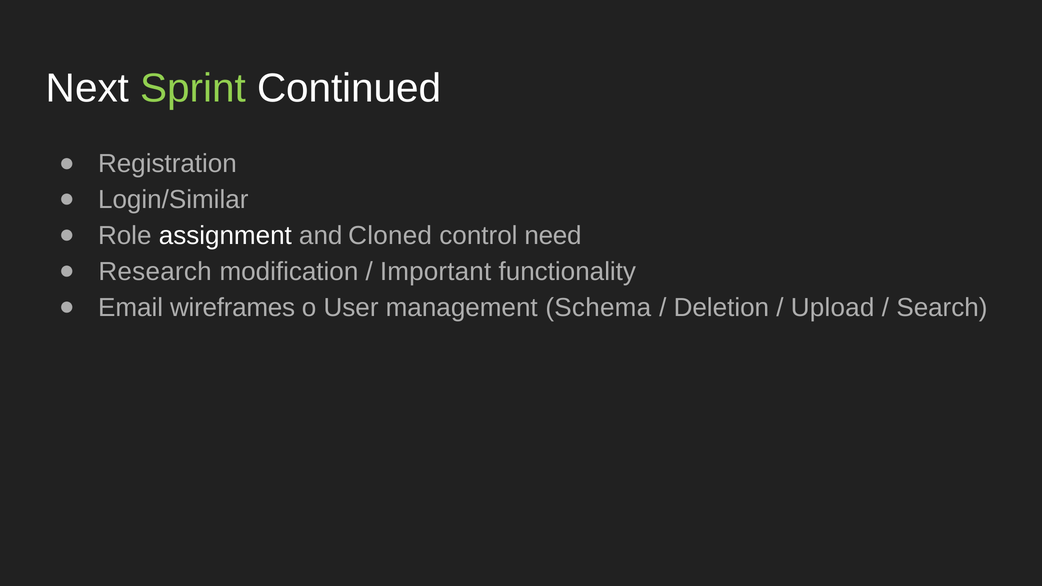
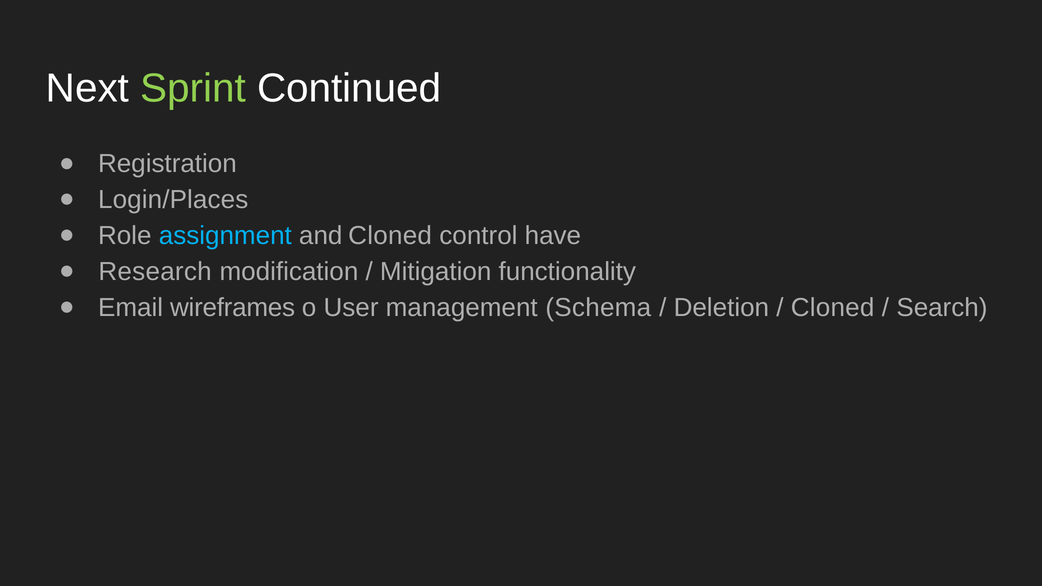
Login/Similar: Login/Similar -> Login/Places
assignment colour: white -> light blue
need: need -> have
Important: Important -> Mitigation
Upload at (833, 308): Upload -> Cloned
